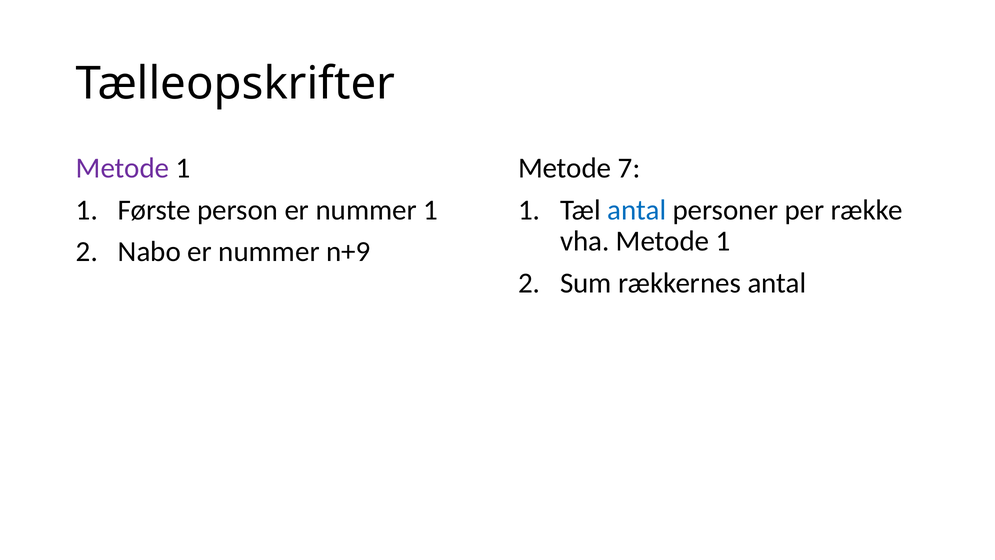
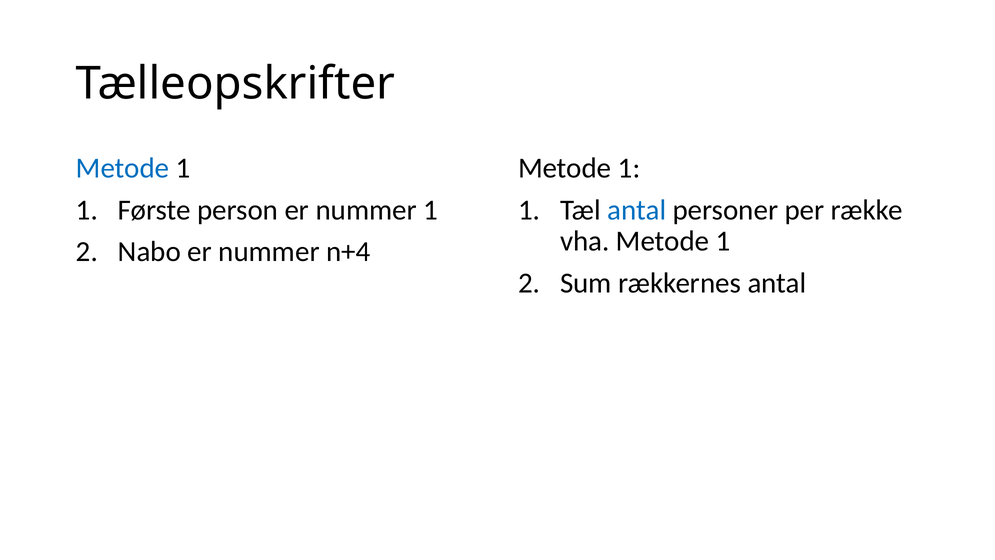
7 at (629, 168): 7 -> 1
Metode at (123, 168) colour: purple -> blue
n+9: n+9 -> n+4
